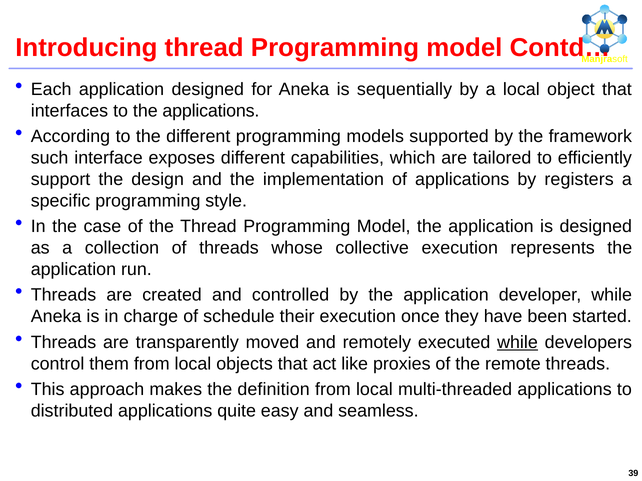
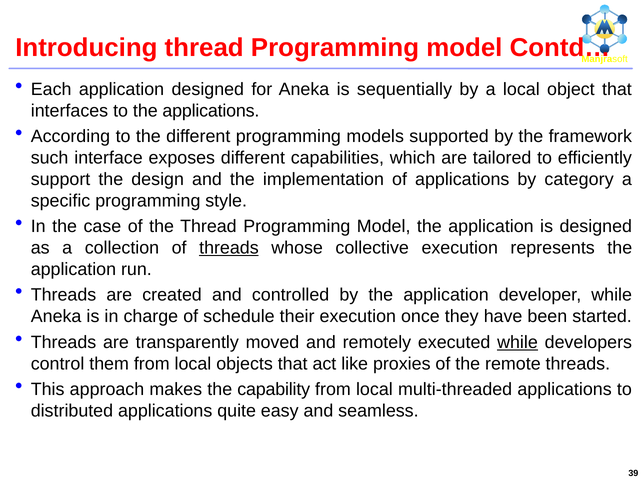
registers: registers -> category
threads at (229, 248) underline: none -> present
definition: definition -> capability
